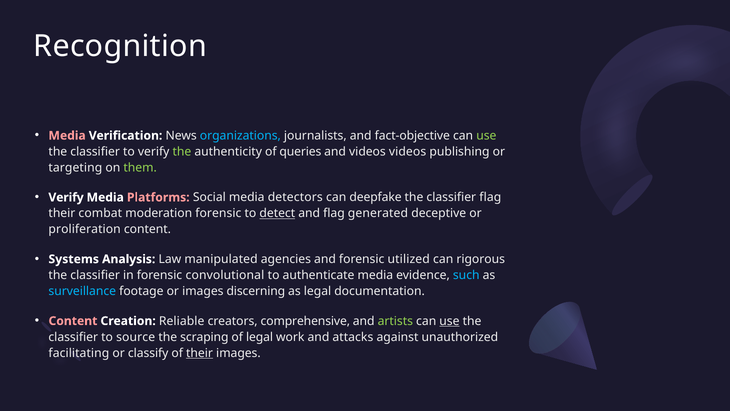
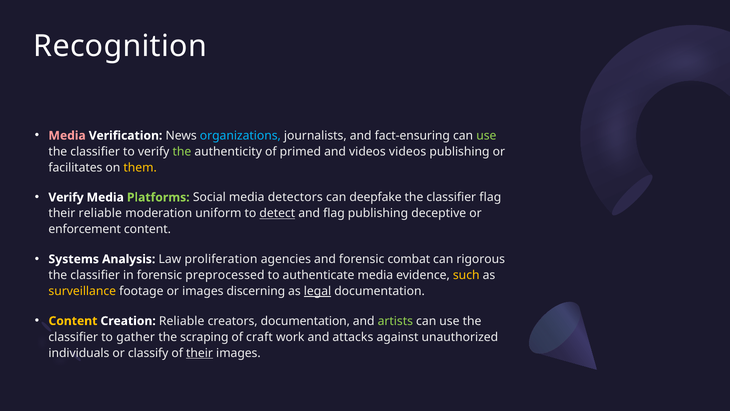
fact-objective: fact-objective -> fact-ensuring
queries: queries -> primed
targeting: targeting -> facilitates
them colour: light green -> yellow
Platforms colour: pink -> light green
their combat: combat -> reliable
moderation forensic: forensic -> uniform
flag generated: generated -> publishing
proliferation: proliferation -> enforcement
manipulated: manipulated -> proliferation
utilized: utilized -> combat
convolutional: convolutional -> preprocessed
such colour: light blue -> yellow
surveillance colour: light blue -> yellow
legal at (318, 291) underline: none -> present
Content at (73, 321) colour: pink -> yellow
creators comprehensive: comprehensive -> documentation
use at (449, 321) underline: present -> none
source: source -> gather
of legal: legal -> craft
facilitating: facilitating -> individuals
